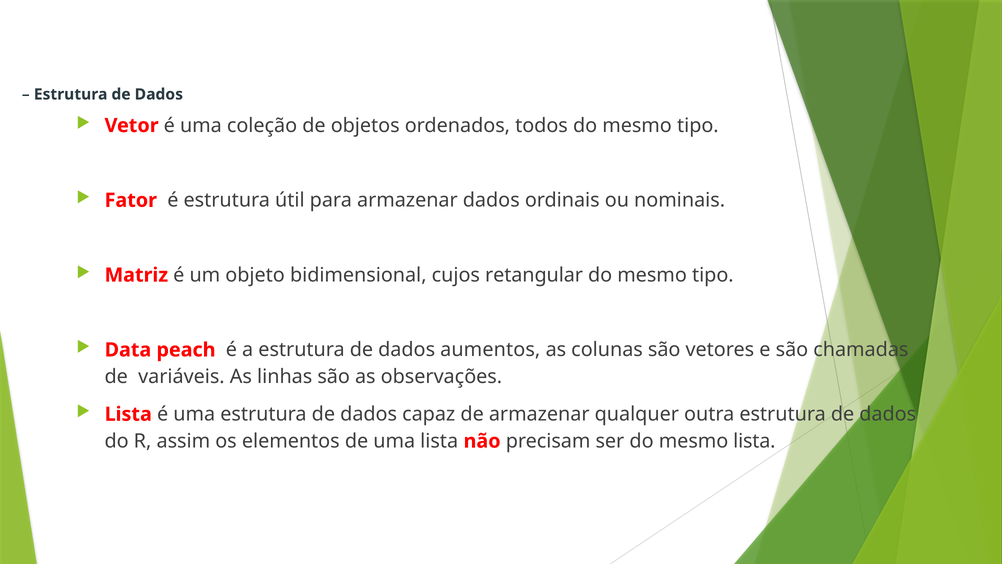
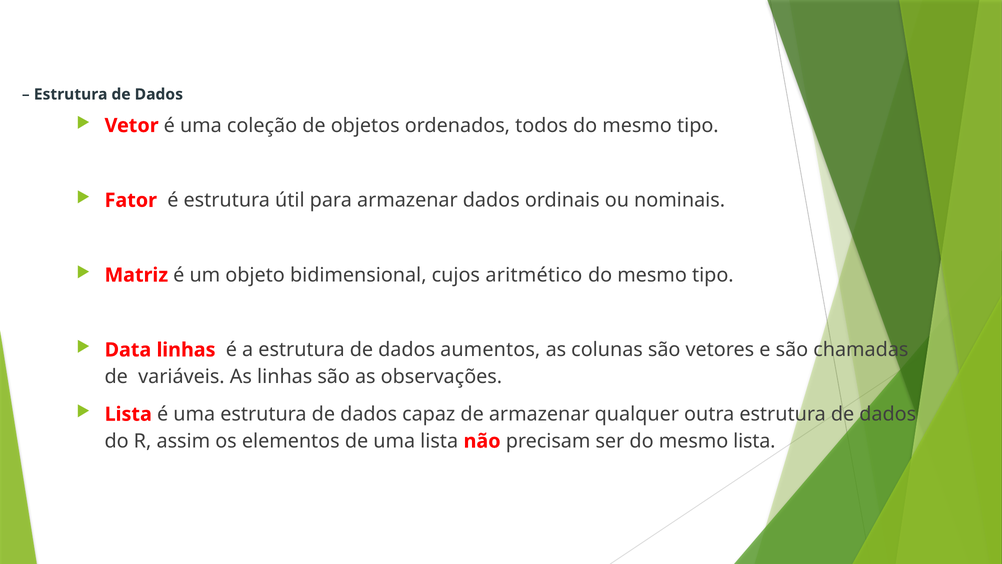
retangular: retangular -> aritmético
Data peach: peach -> linhas
